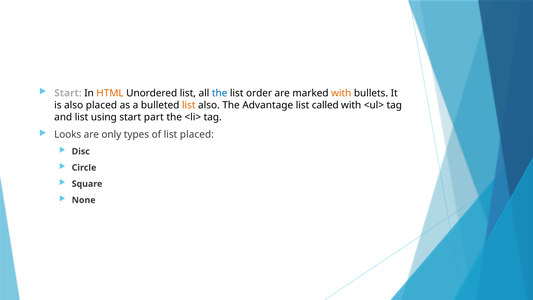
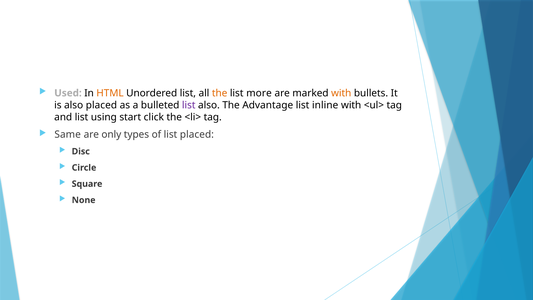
Start at (68, 93): Start -> Used
the at (220, 93) colour: blue -> orange
order: order -> more
list at (189, 105) colour: orange -> purple
called: called -> inline
part: part -> click
Looks: Looks -> Same
